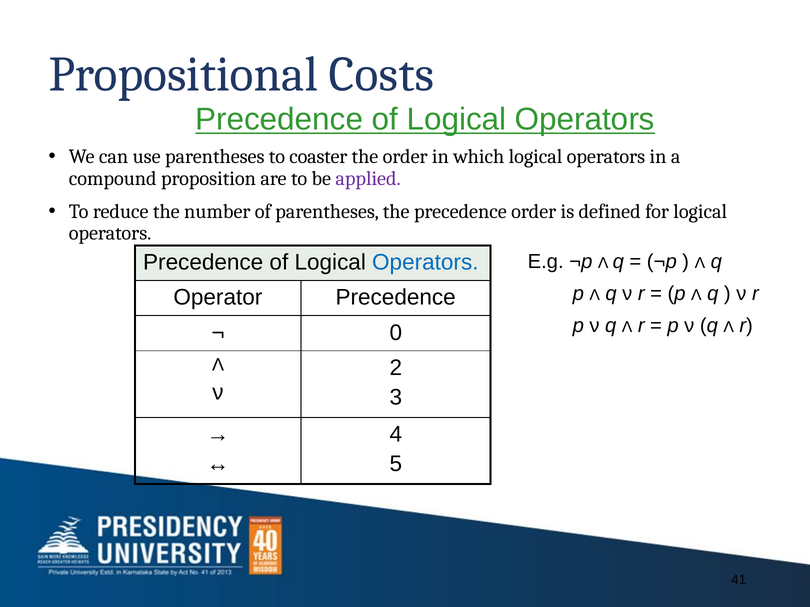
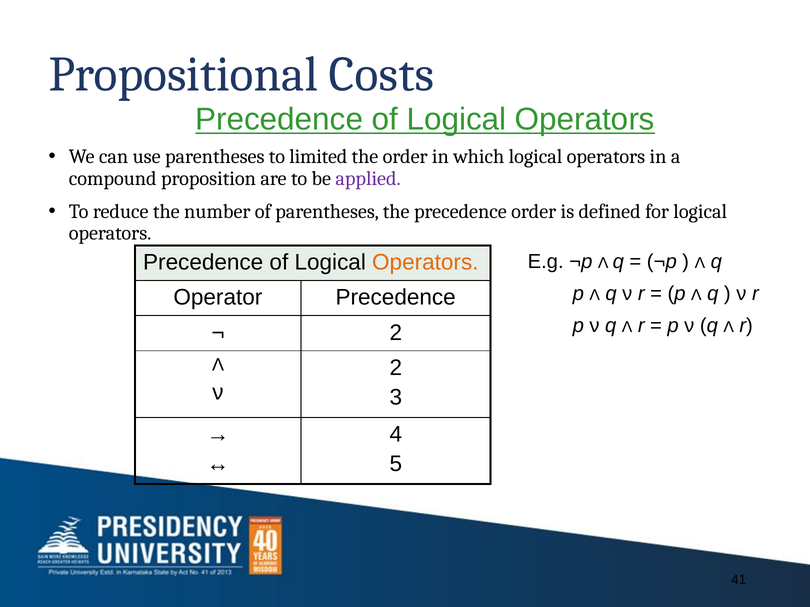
coaster: coaster -> limited
Operators at (425, 263) colour: blue -> orange
0 at (396, 333): 0 -> 2
